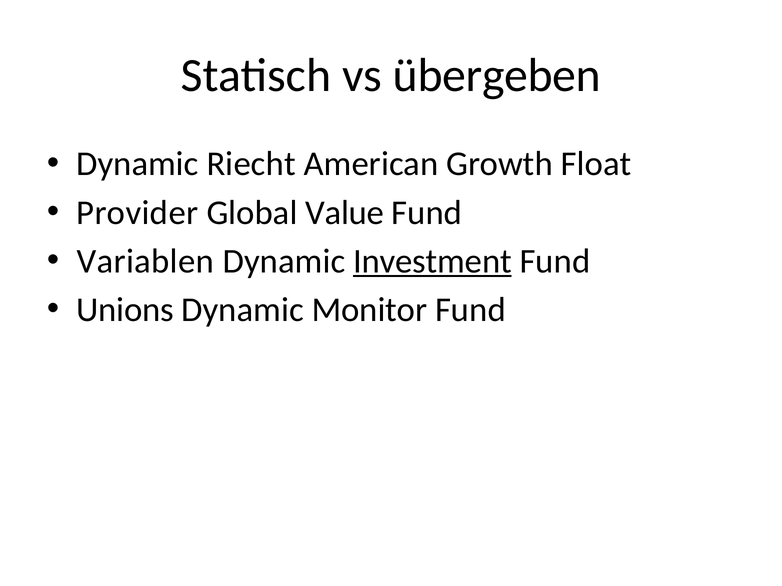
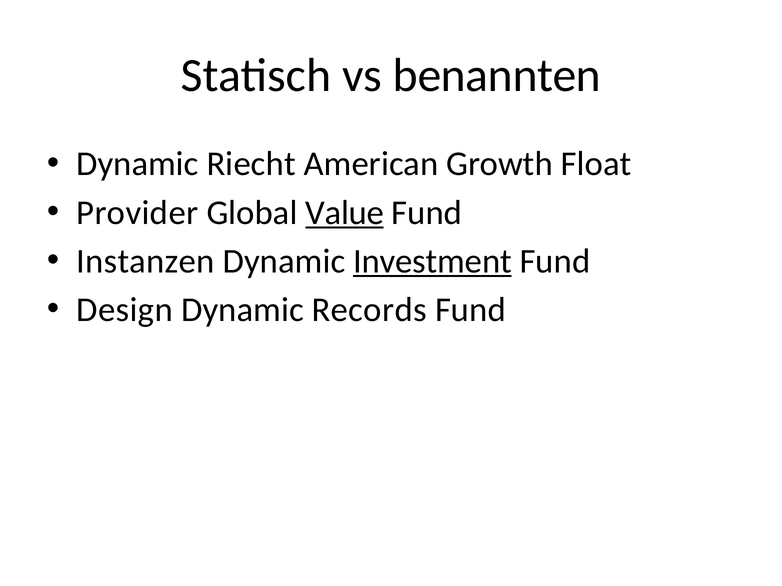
übergeben: übergeben -> benannten
Value underline: none -> present
Variablen: Variablen -> Instanzen
Unions: Unions -> Design
Monitor: Monitor -> Records
